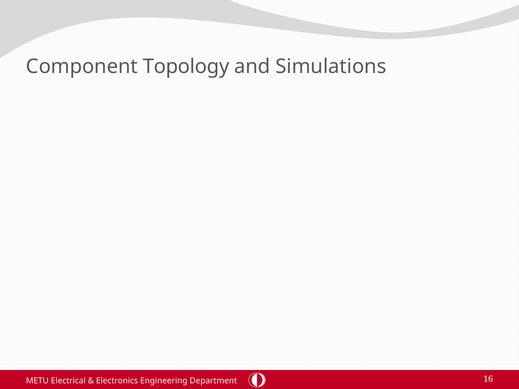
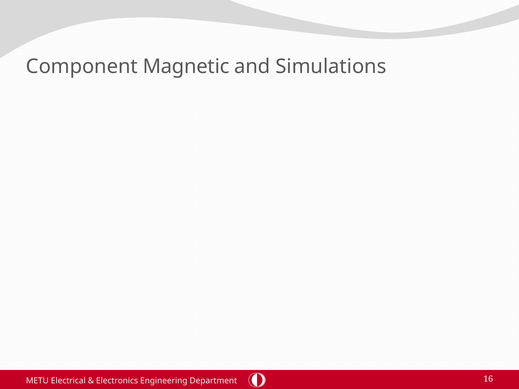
Topology: Topology -> Magnetic
